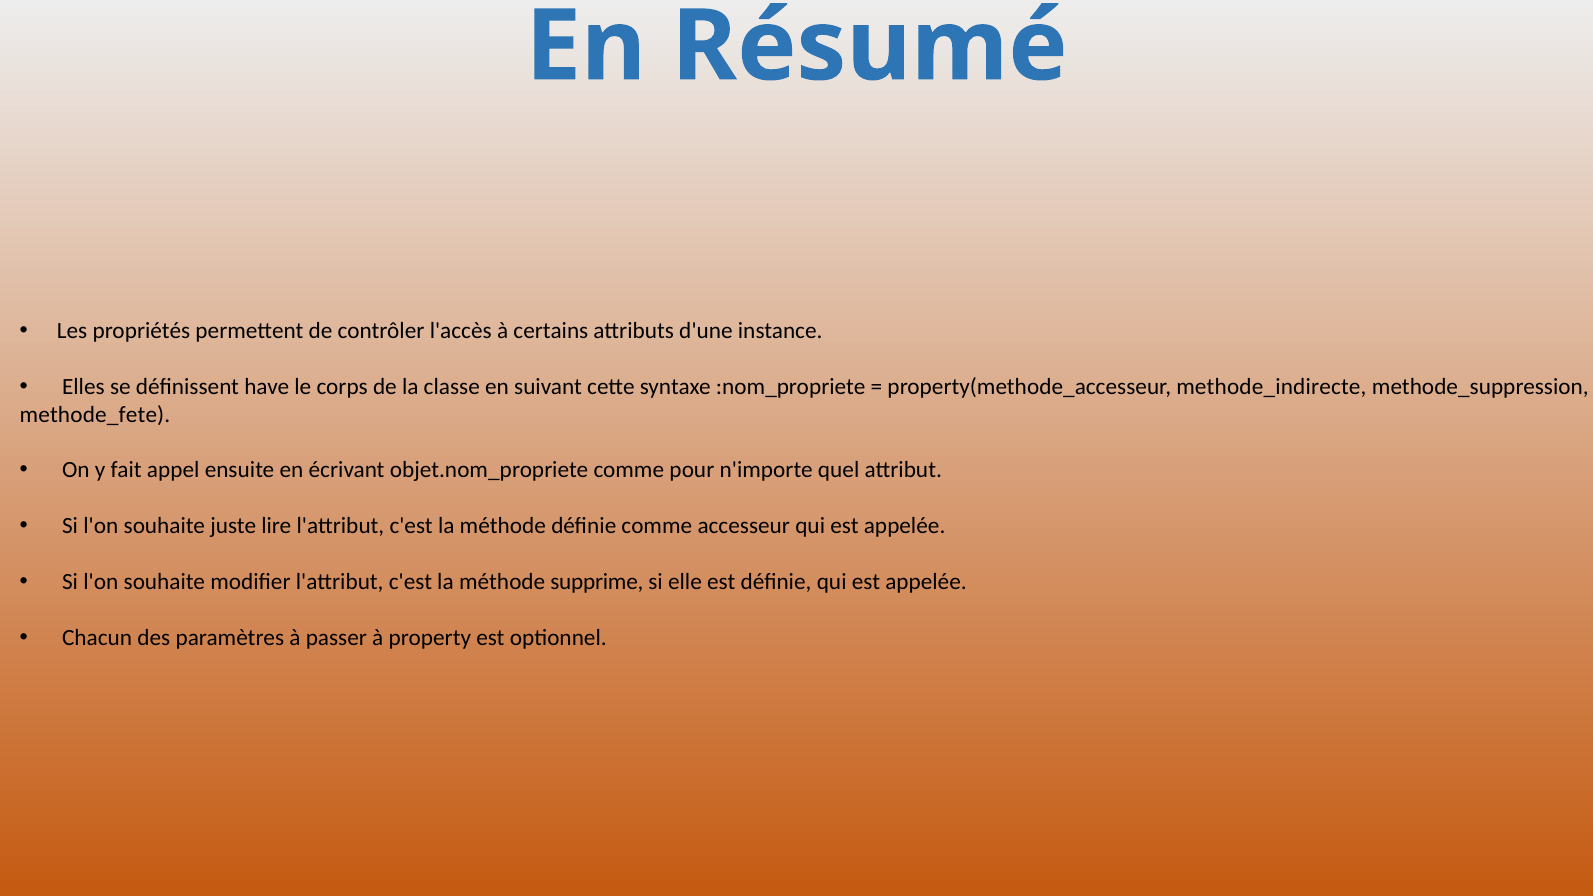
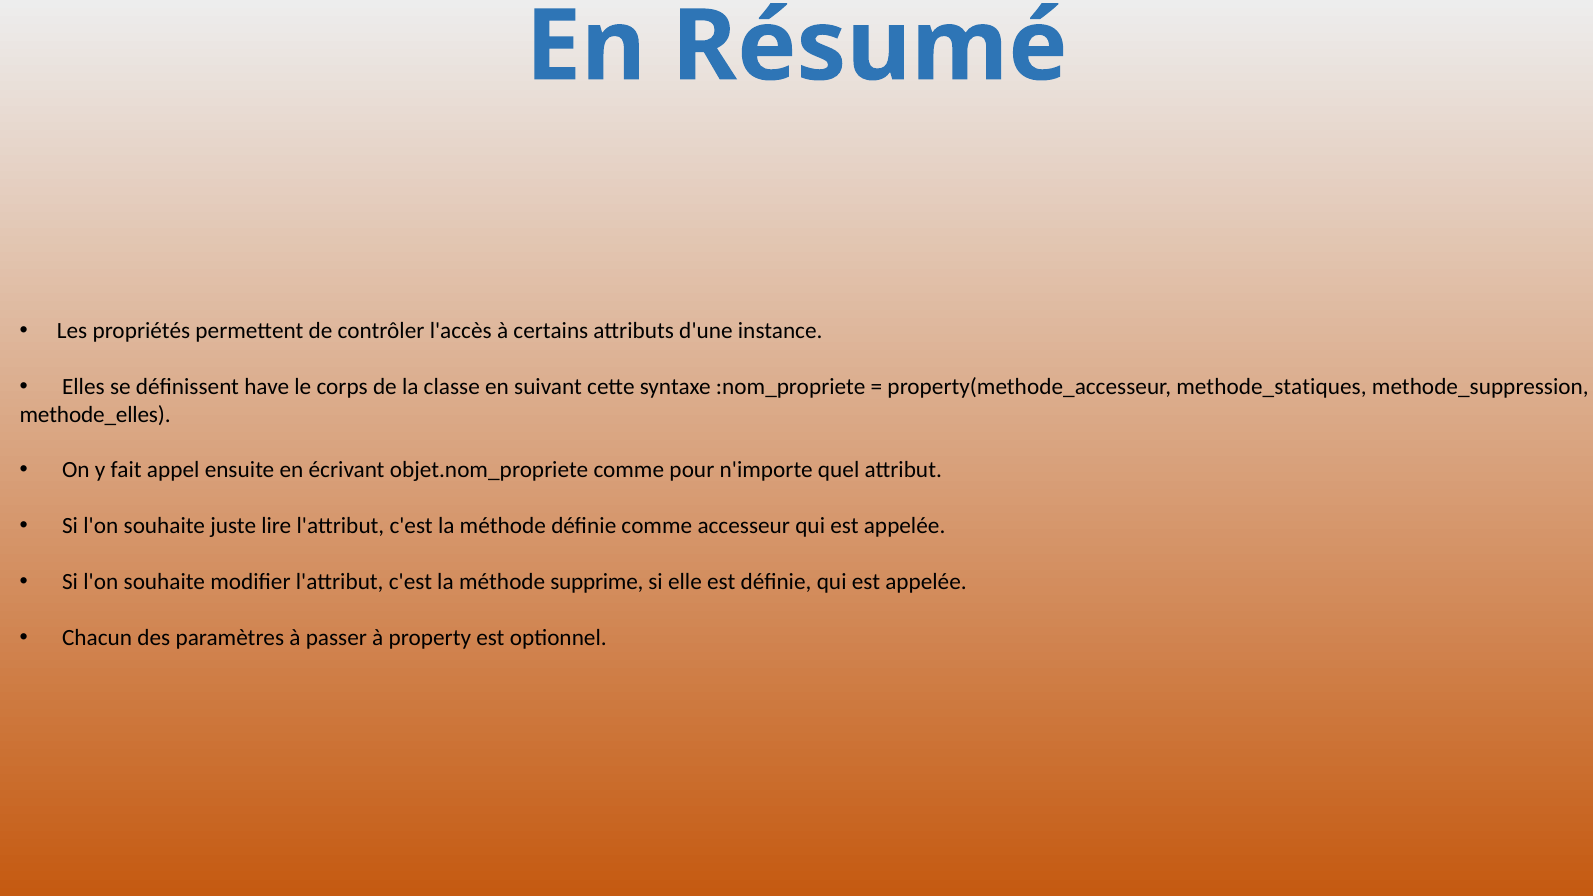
methode_indirecte: methode_indirecte -> methode_statiques
methode_fete: methode_fete -> methode_elles
